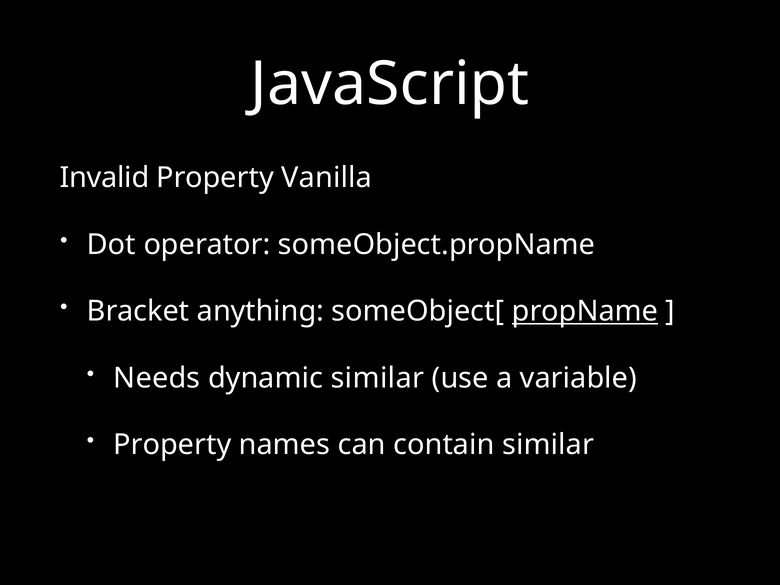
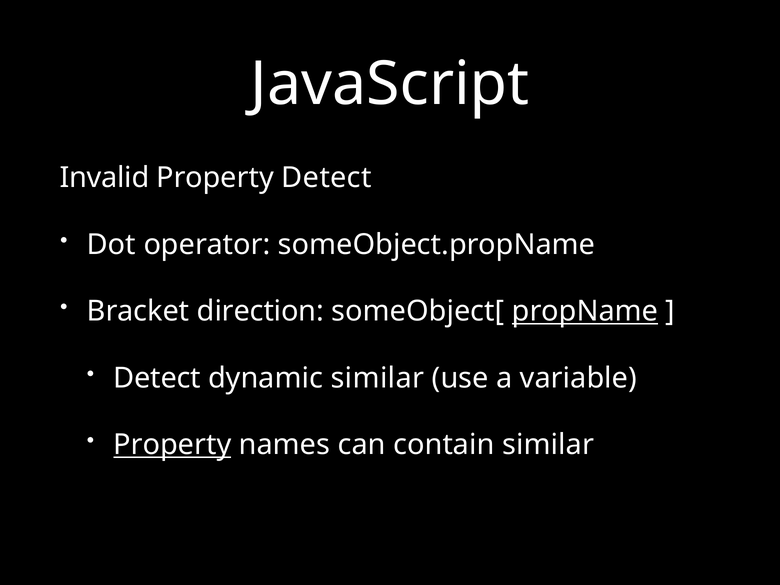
Property Vanilla: Vanilla -> Detect
anything: anything -> direction
Needs at (157, 378): Needs -> Detect
Property at (172, 445) underline: none -> present
